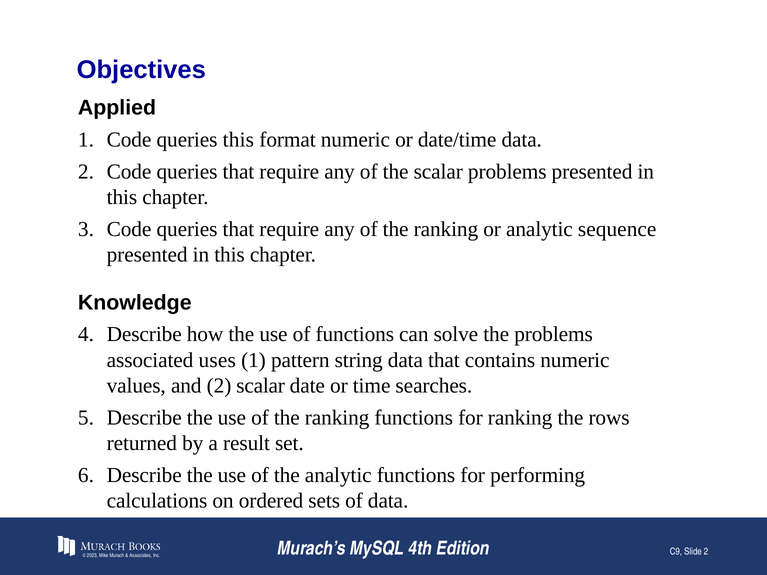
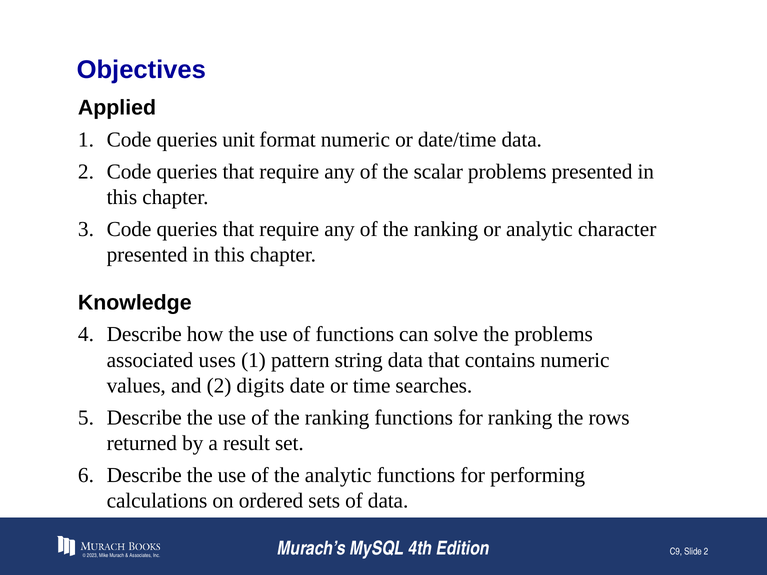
queries this: this -> unit
sequence: sequence -> character
2 scalar: scalar -> digits
